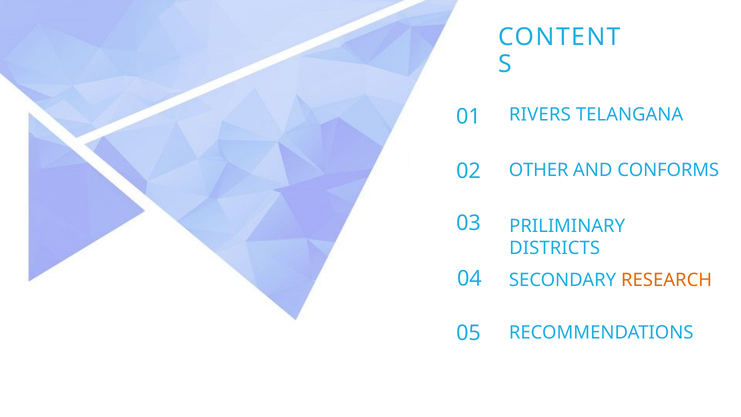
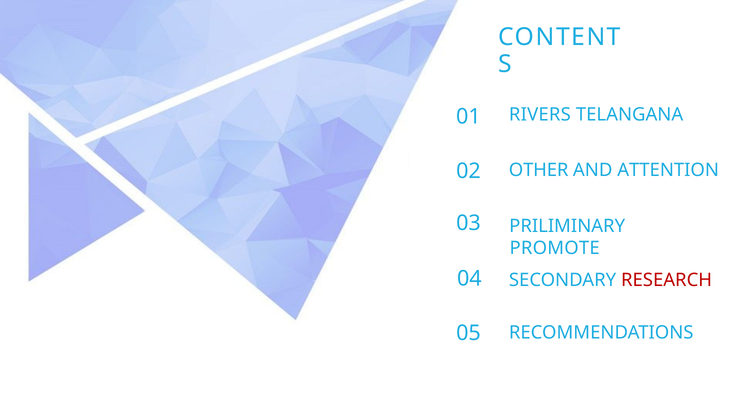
CONFORMS: CONFORMS -> ATTENTION
DISTRICTS: DISTRICTS -> PROMOTE
RESEARCH colour: orange -> red
